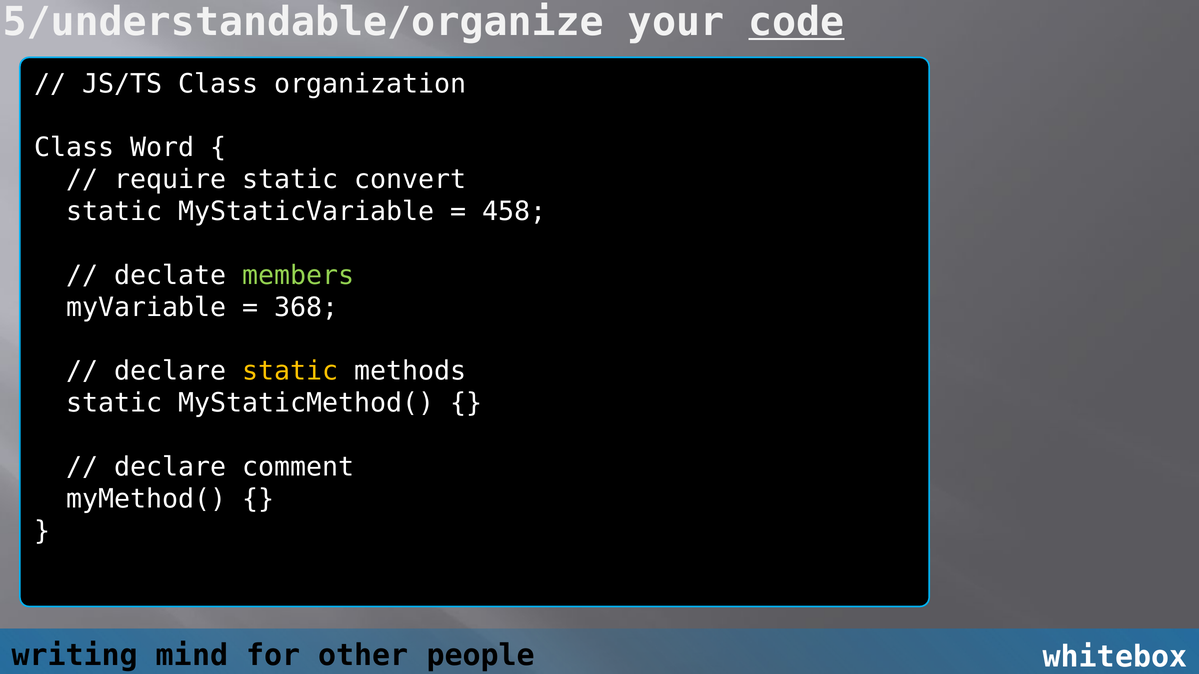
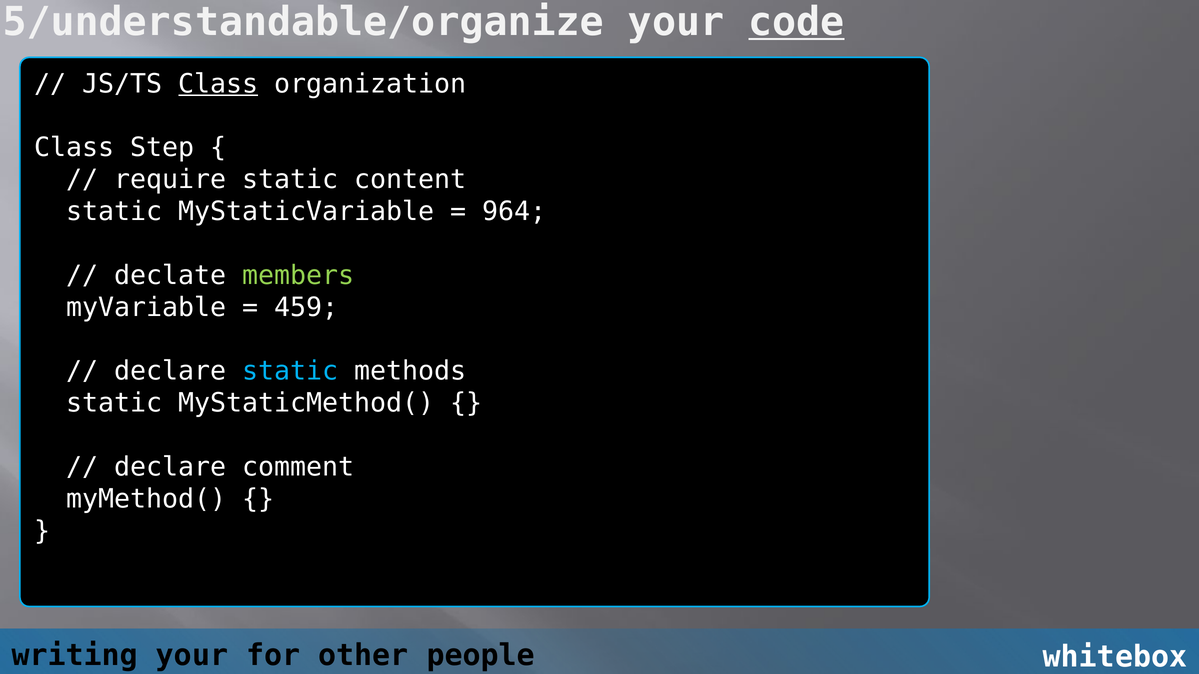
Class at (218, 84) underline: none -> present
Word: Word -> Step
convert: convert -> content
458: 458 -> 964
368: 368 -> 459
static at (290, 371) colour: yellow -> light blue
writing mind: mind -> your
